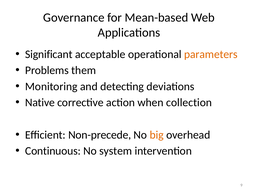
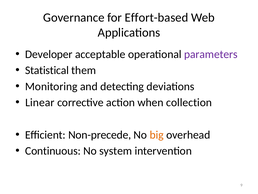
Mean-based: Mean-based -> Effort-based
Significant: Significant -> Developer
parameters colour: orange -> purple
Problems: Problems -> Statistical
Native: Native -> Linear
